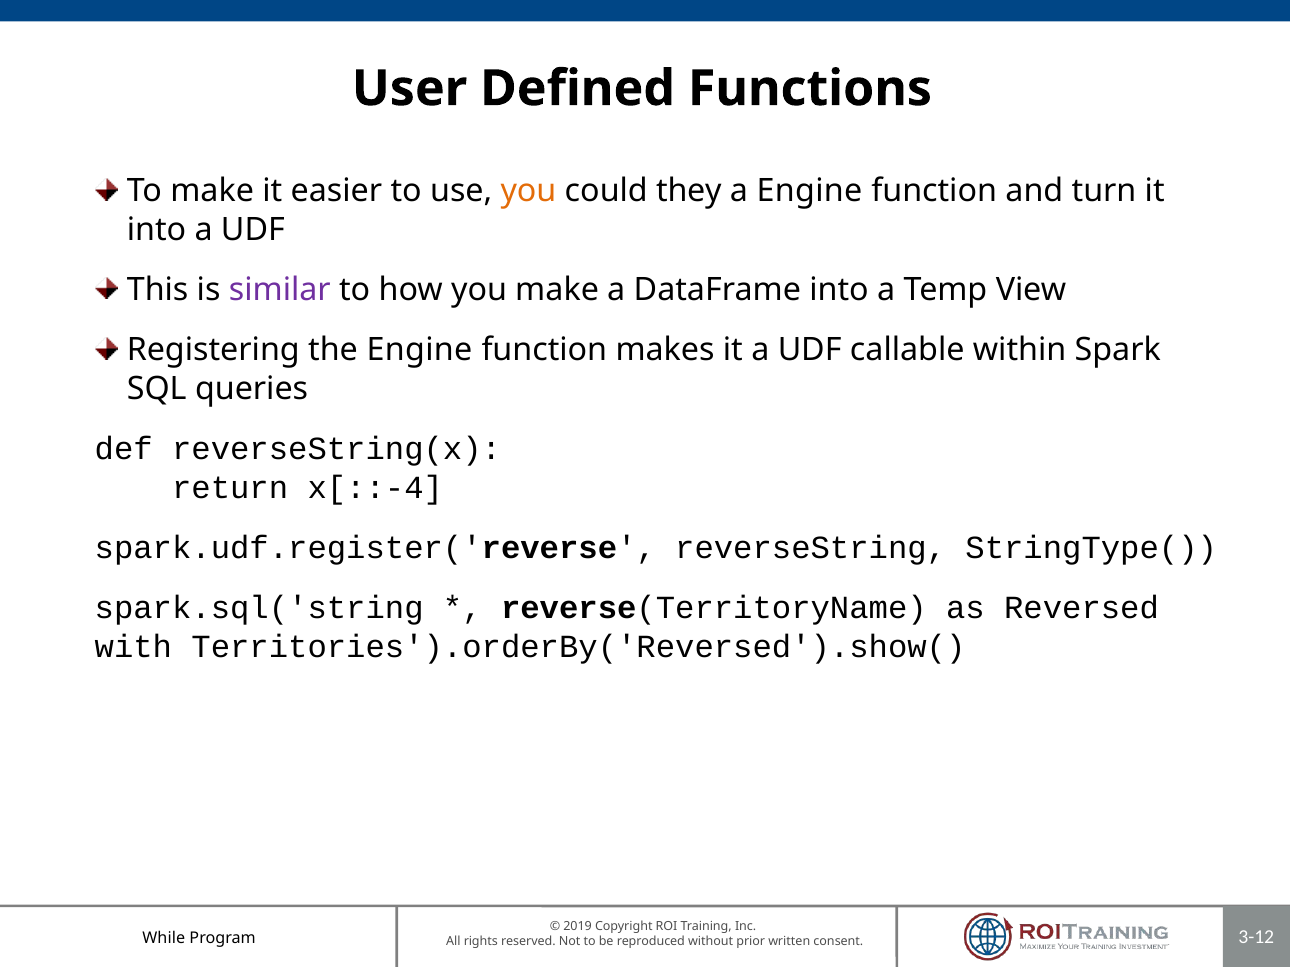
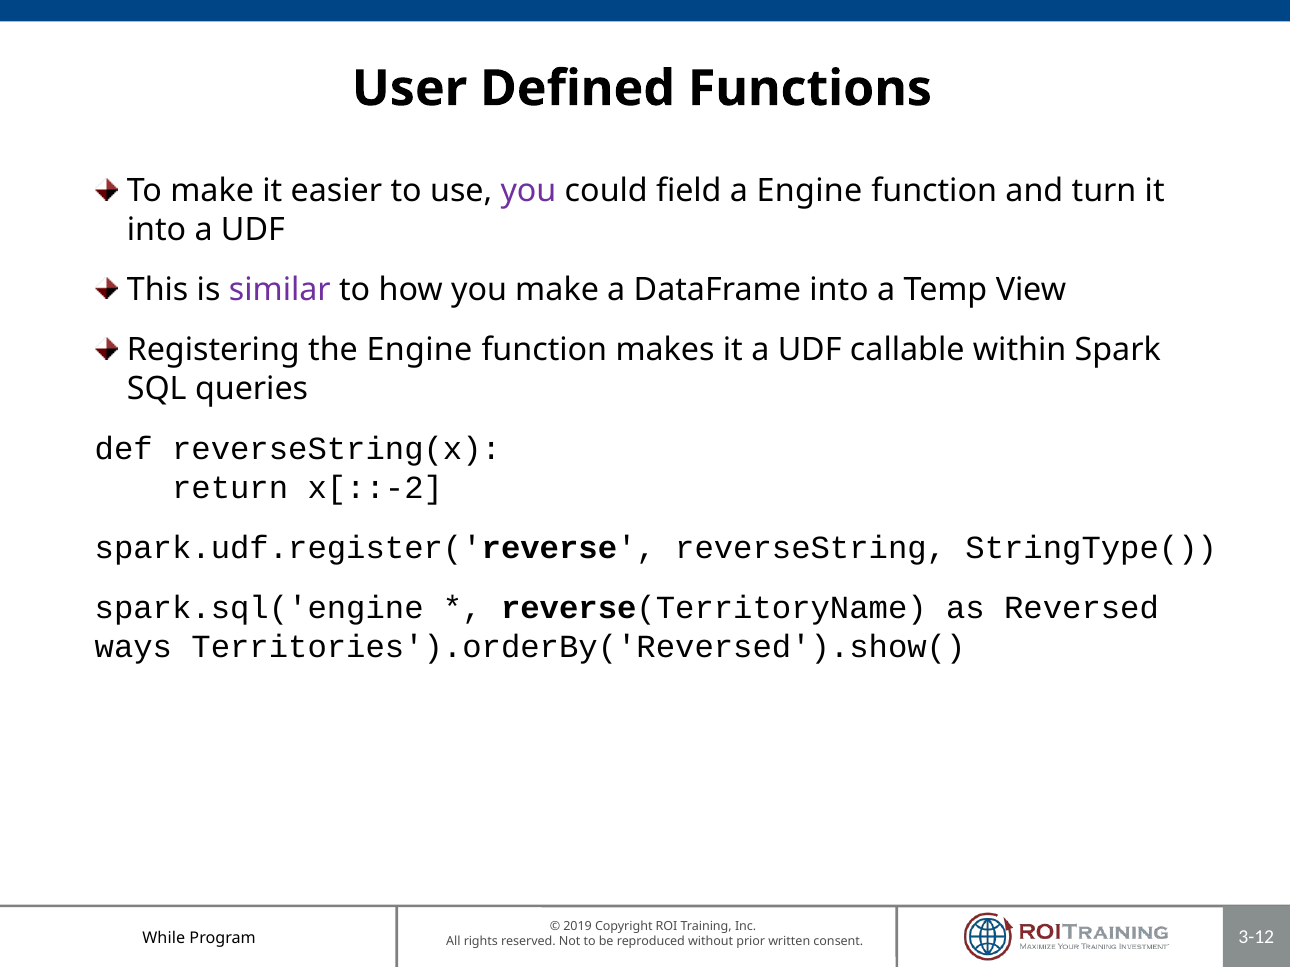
you at (528, 191) colour: orange -> purple
they: they -> field
x[::-4: x[::-4 -> x[::-2
spark.sql('string: spark.sql('string -> spark.sql('engine
with: with -> ways
